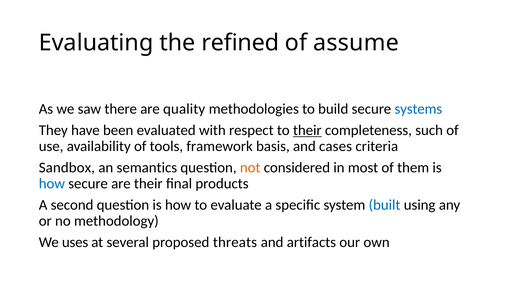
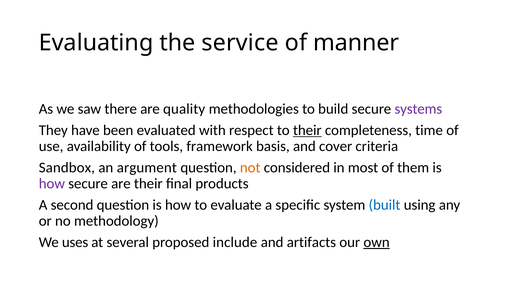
refined: refined -> service
assume: assume -> manner
systems colour: blue -> purple
such: such -> time
cases: cases -> cover
semantics: semantics -> argument
how at (52, 184) colour: blue -> purple
threats: threats -> include
own underline: none -> present
